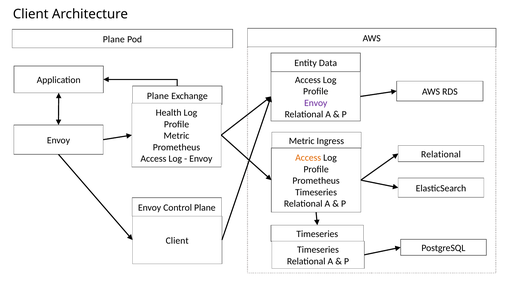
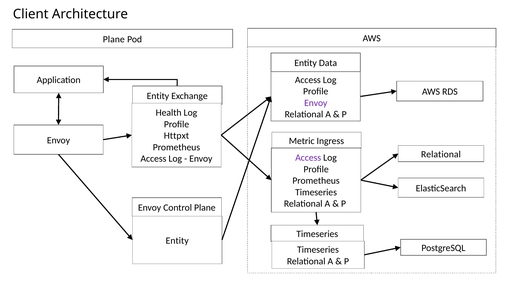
Plane at (158, 96): Plane -> Entity
Metric at (176, 136): Metric -> Httpxt
Access at (308, 158) colour: orange -> purple
Client at (177, 241): Client -> Entity
